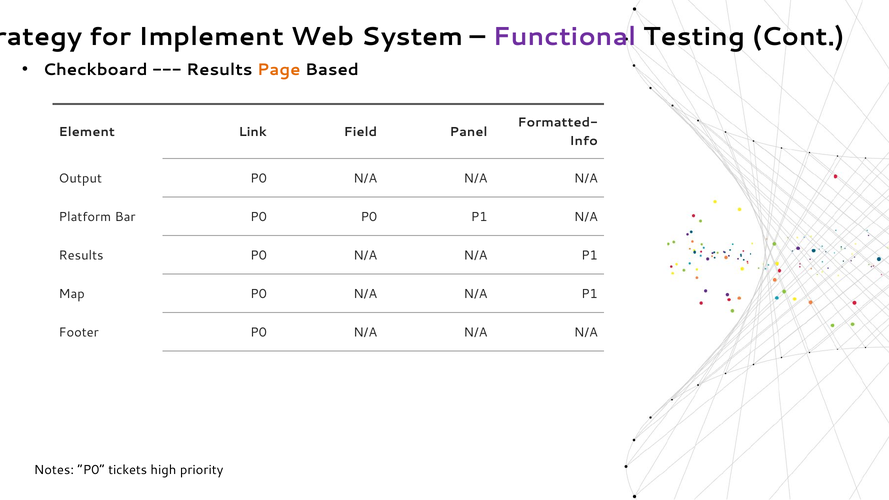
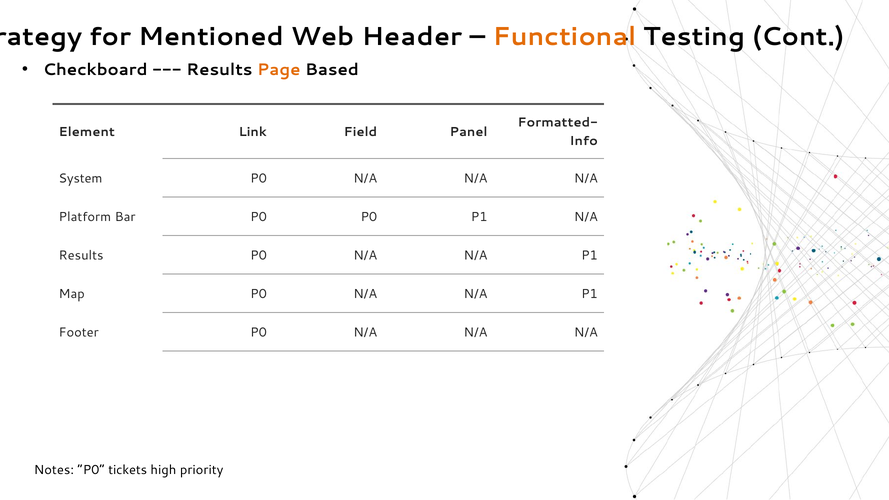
Implement: Implement -> Mentioned
System: System -> Header
Functional colour: purple -> orange
Output: Output -> System
